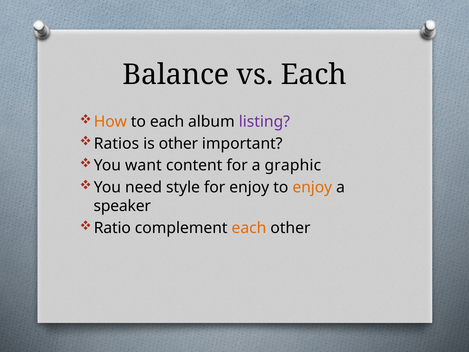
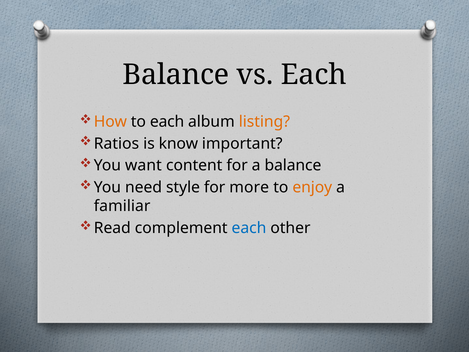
listing colour: purple -> orange
is other: other -> know
a graphic: graphic -> balance
for enjoy: enjoy -> more
speaker: speaker -> familiar
Ratio: Ratio -> Read
each at (249, 228) colour: orange -> blue
